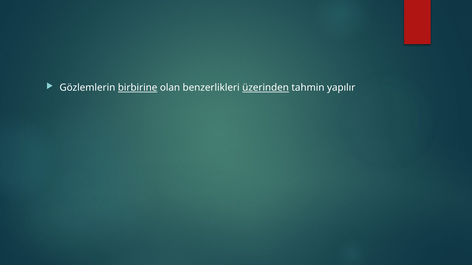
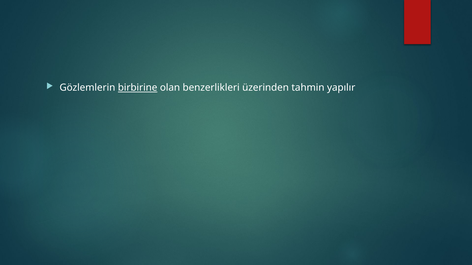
üzerinden underline: present -> none
